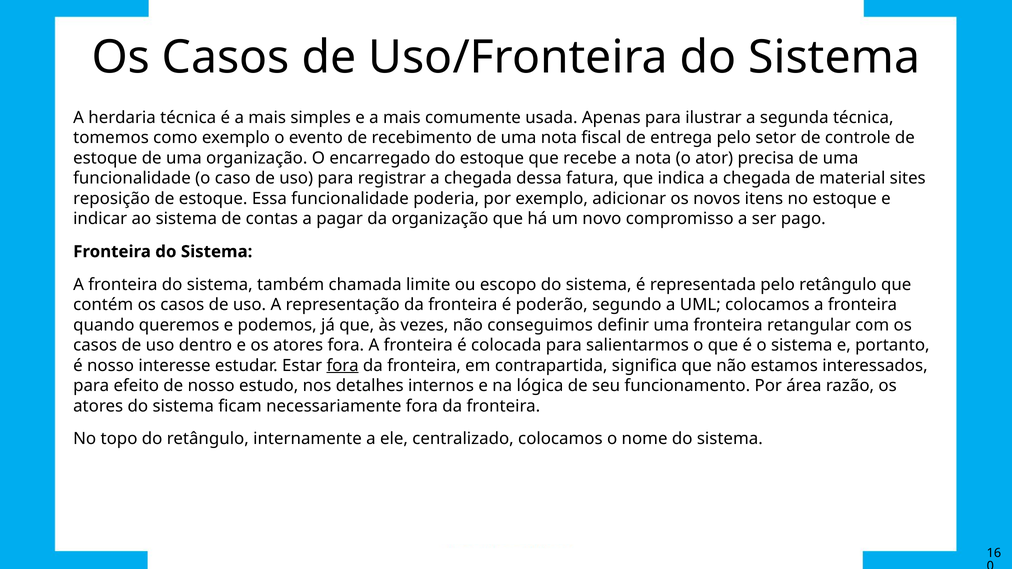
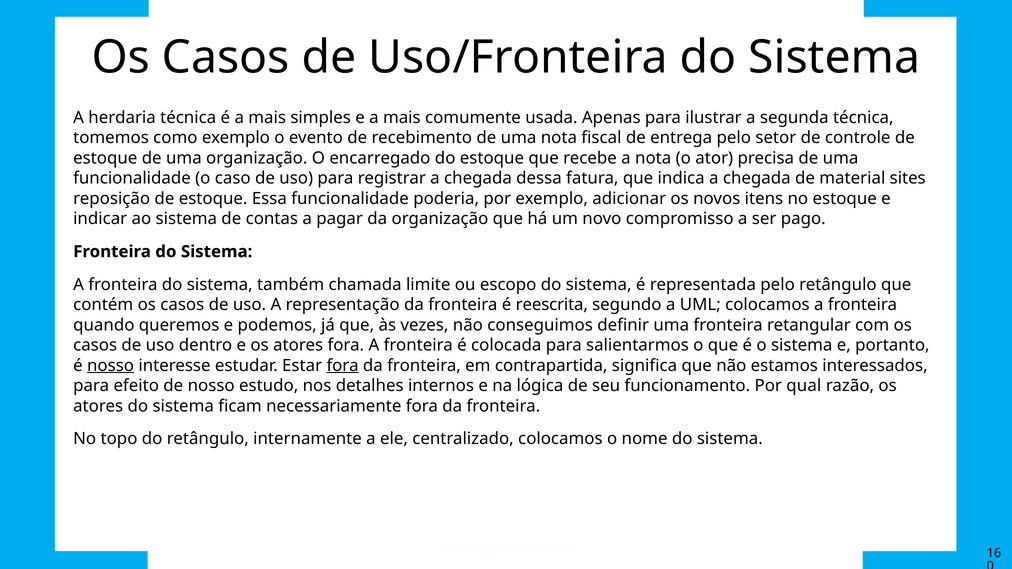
poderão: poderão -> reescrita
nosso at (111, 366) underline: none -> present
área: área -> qual
